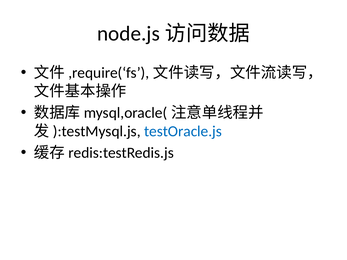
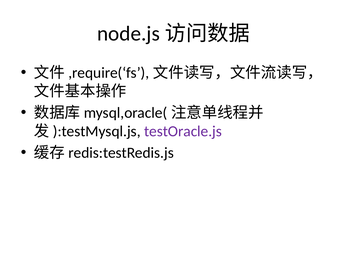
testOracle.js colour: blue -> purple
